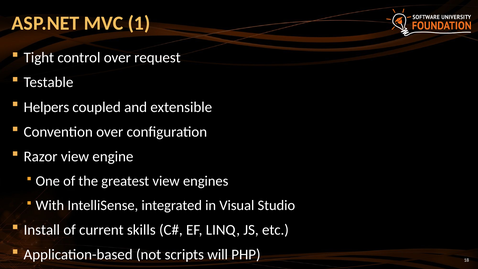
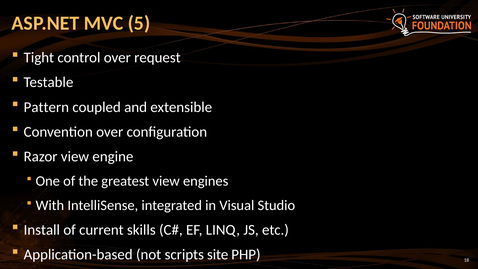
1: 1 -> 5
Helpers: Helpers -> Pattern
will: will -> site
